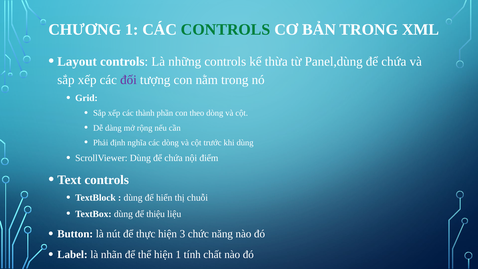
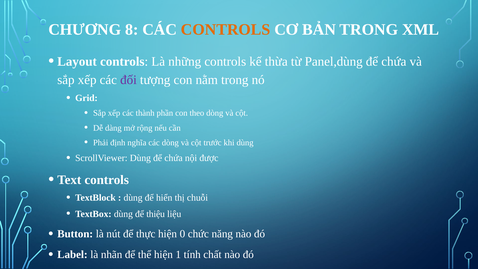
CHƯƠNG 1: 1 -> 8
CONTROLS at (226, 30) colour: green -> orange
điểm: điểm -> được
3: 3 -> 0
